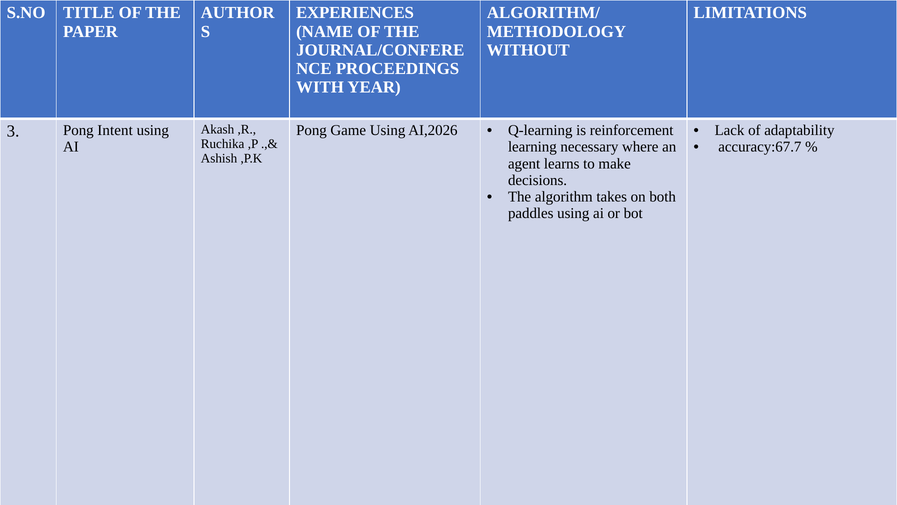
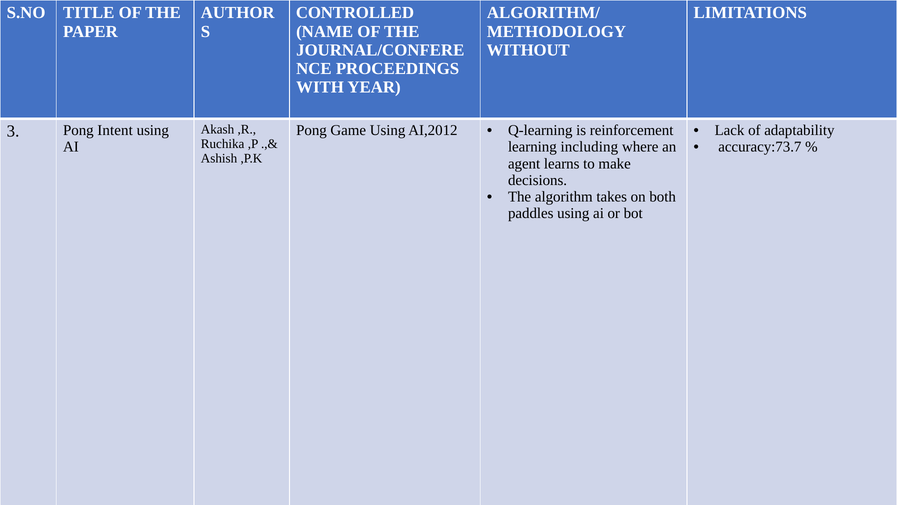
EXPERIENCES: EXPERIENCES -> CONTROLLED
AI,2026: AI,2026 -> AI,2012
necessary: necessary -> including
accuracy:67.7: accuracy:67.7 -> accuracy:73.7
